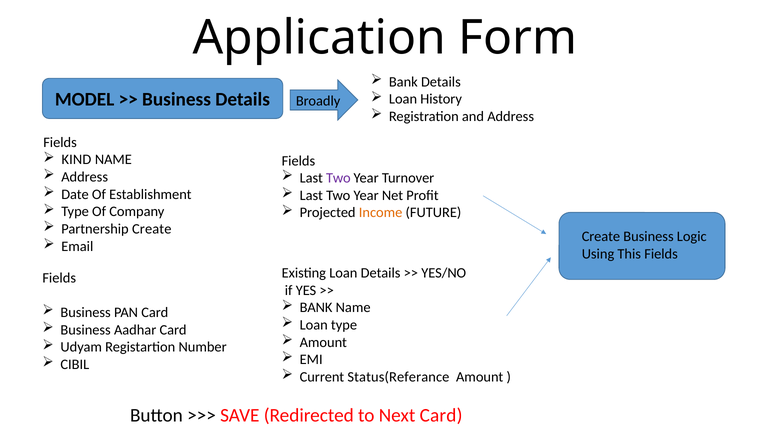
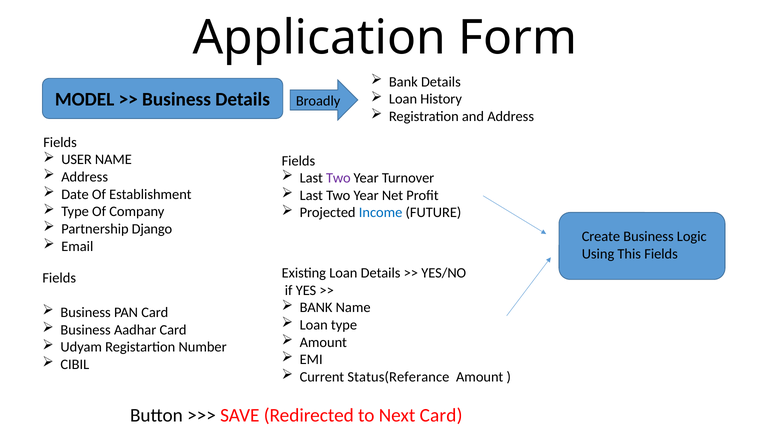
KIND: KIND -> USER
Income colour: orange -> blue
Partnership Create: Create -> Django
